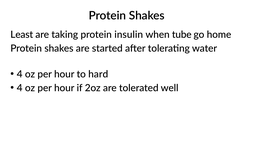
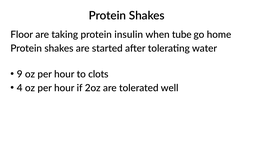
Least: Least -> Floor
4 at (20, 74): 4 -> 9
hard: hard -> clots
